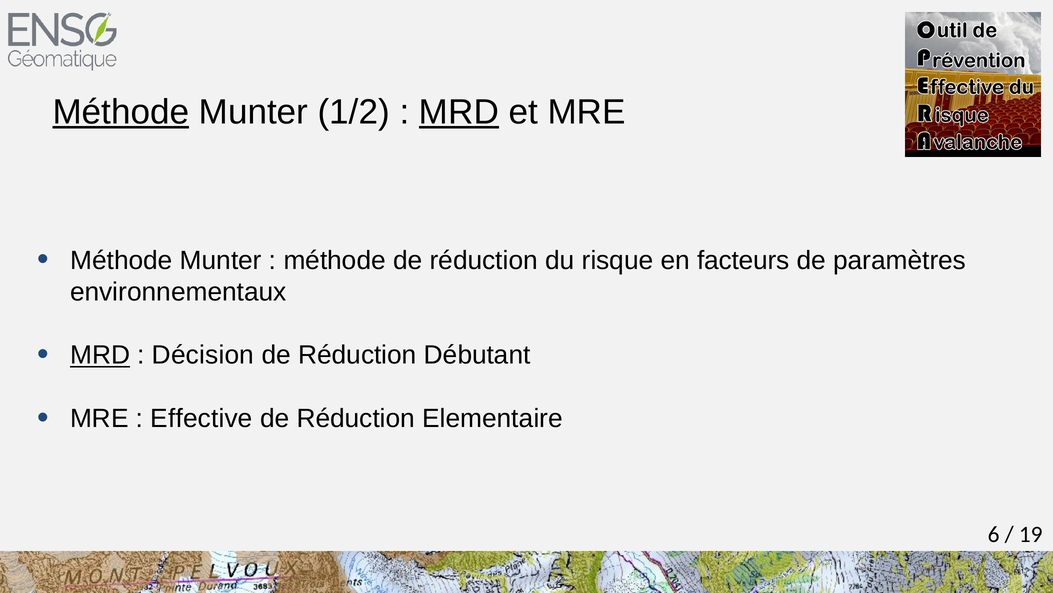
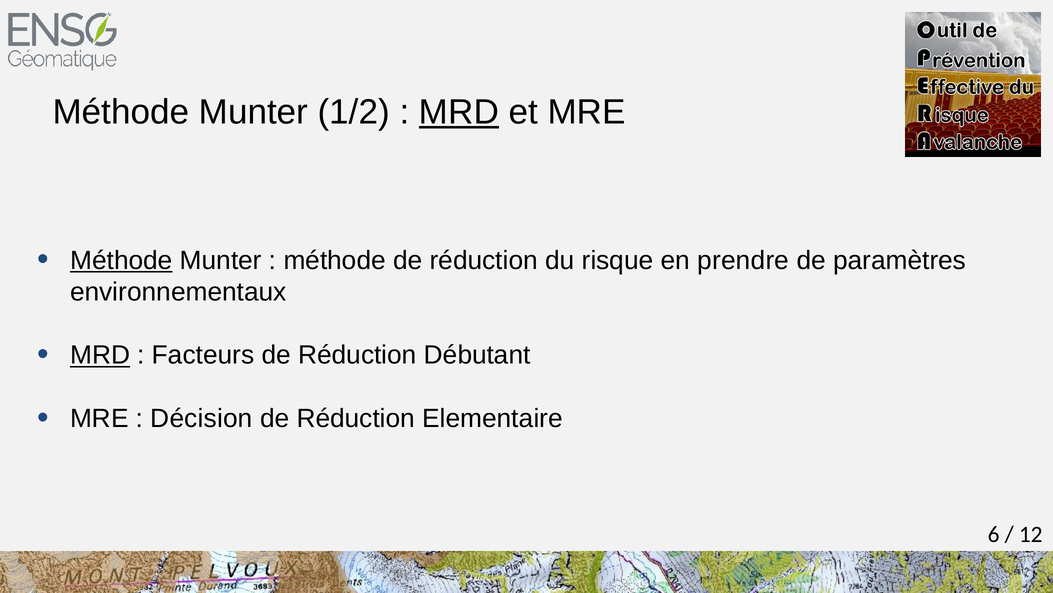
Méthode at (121, 112) underline: present -> none
Méthode at (121, 260) underline: none -> present
facteurs: facteurs -> prendre
Décision: Décision -> Facteurs
Effective: Effective -> Décision
19: 19 -> 12
